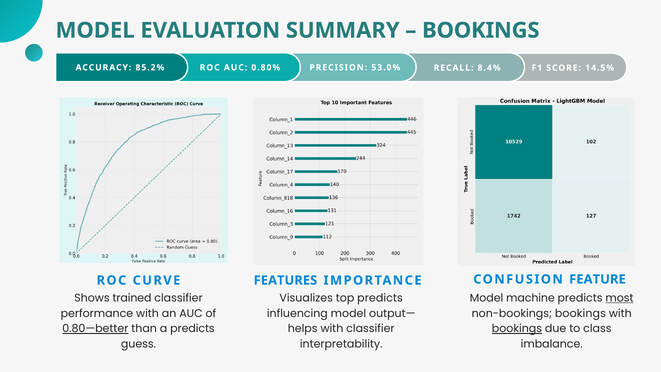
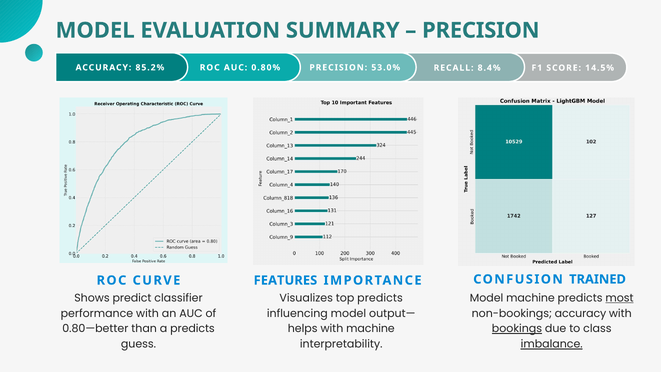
BOOKINGS at (481, 30): BOOKINGS -> PRECISION
FEATURE: FEATURE -> TRAINED
trained: trained -> predict
non-bookings bookings: bookings -> accuracy
0.80—better underline: present -> none
with classifier: classifier -> machine
imbalance underline: none -> present
